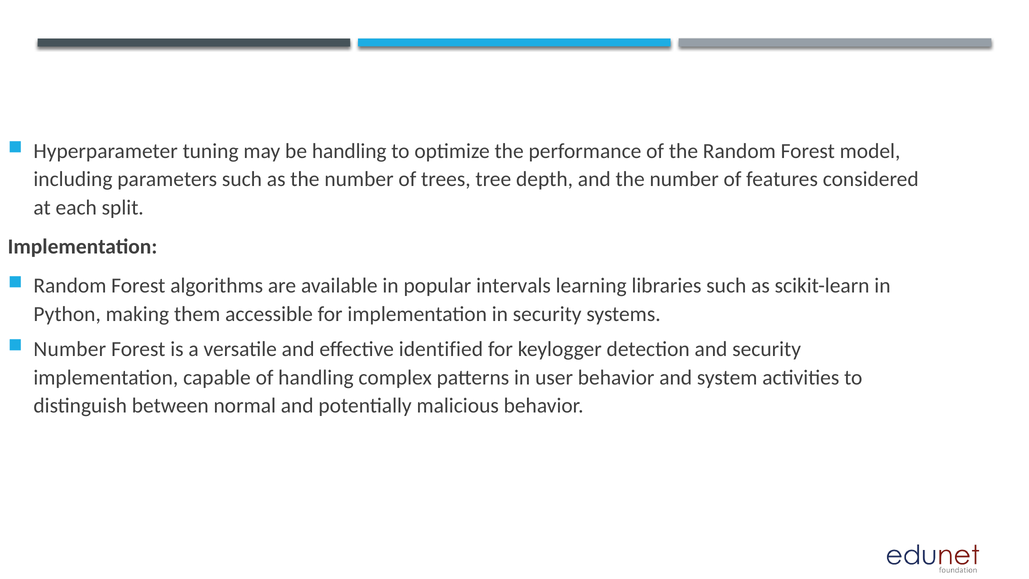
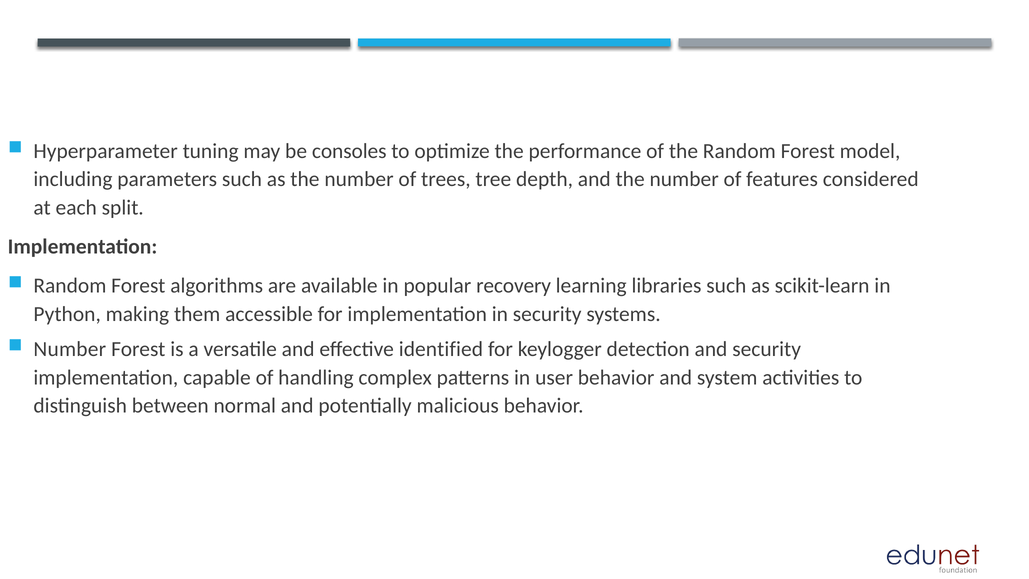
be handling: handling -> consoles
intervals: intervals -> recovery
